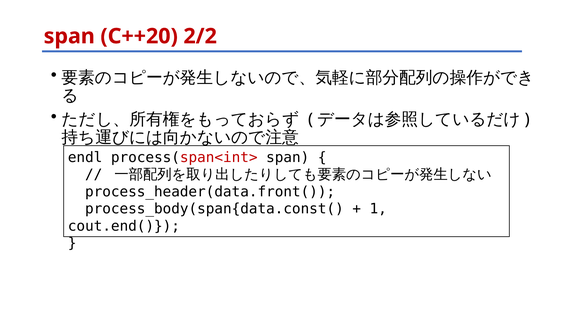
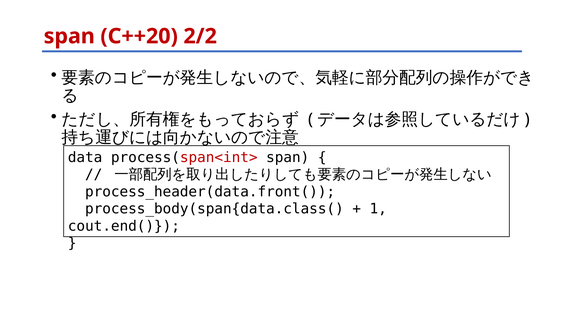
endl: endl -> data
process_body(span{data.const(: process_body(span{data.const( -> process_body(span{data.class(
